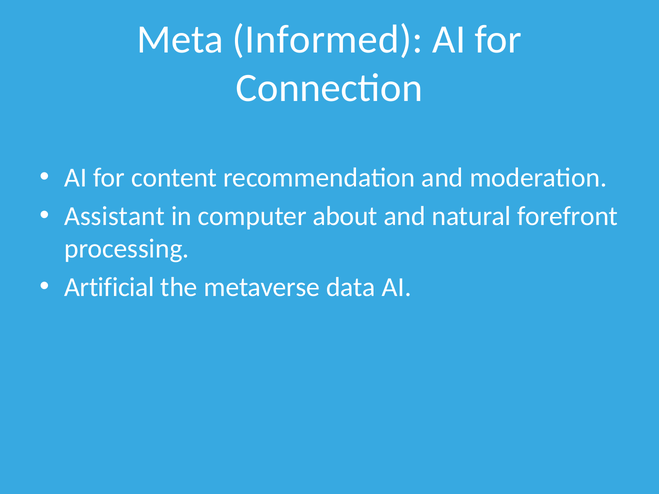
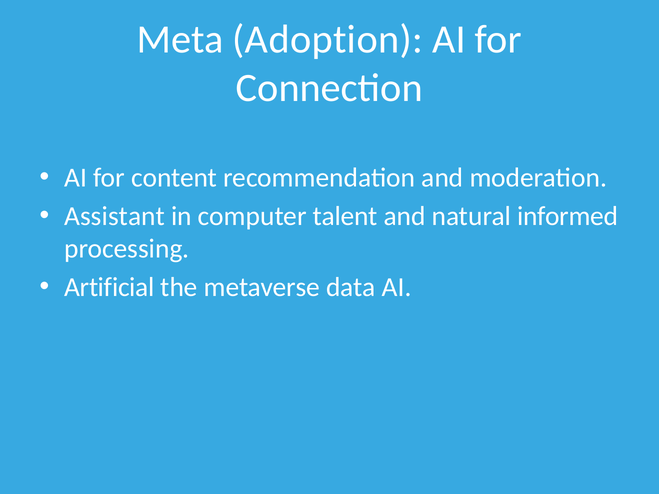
Informed: Informed -> Adoption
about: about -> talent
forefront: forefront -> informed
